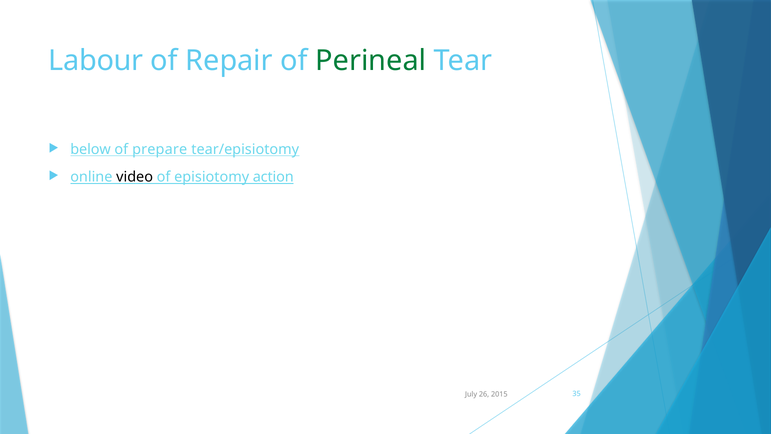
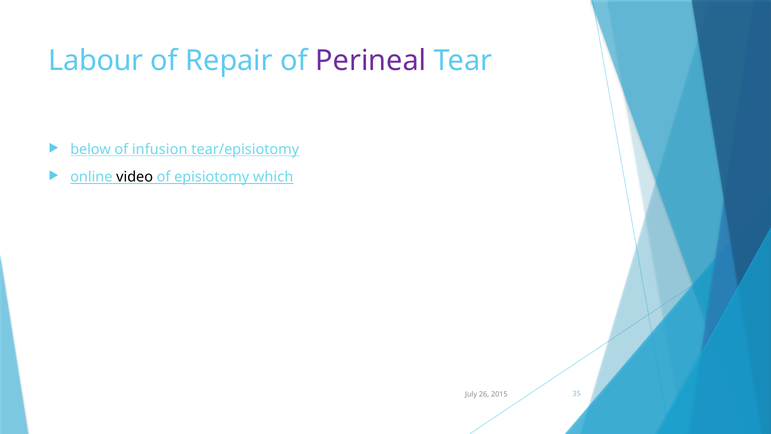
Perineal colour: green -> purple
prepare: prepare -> infusion
action: action -> which
